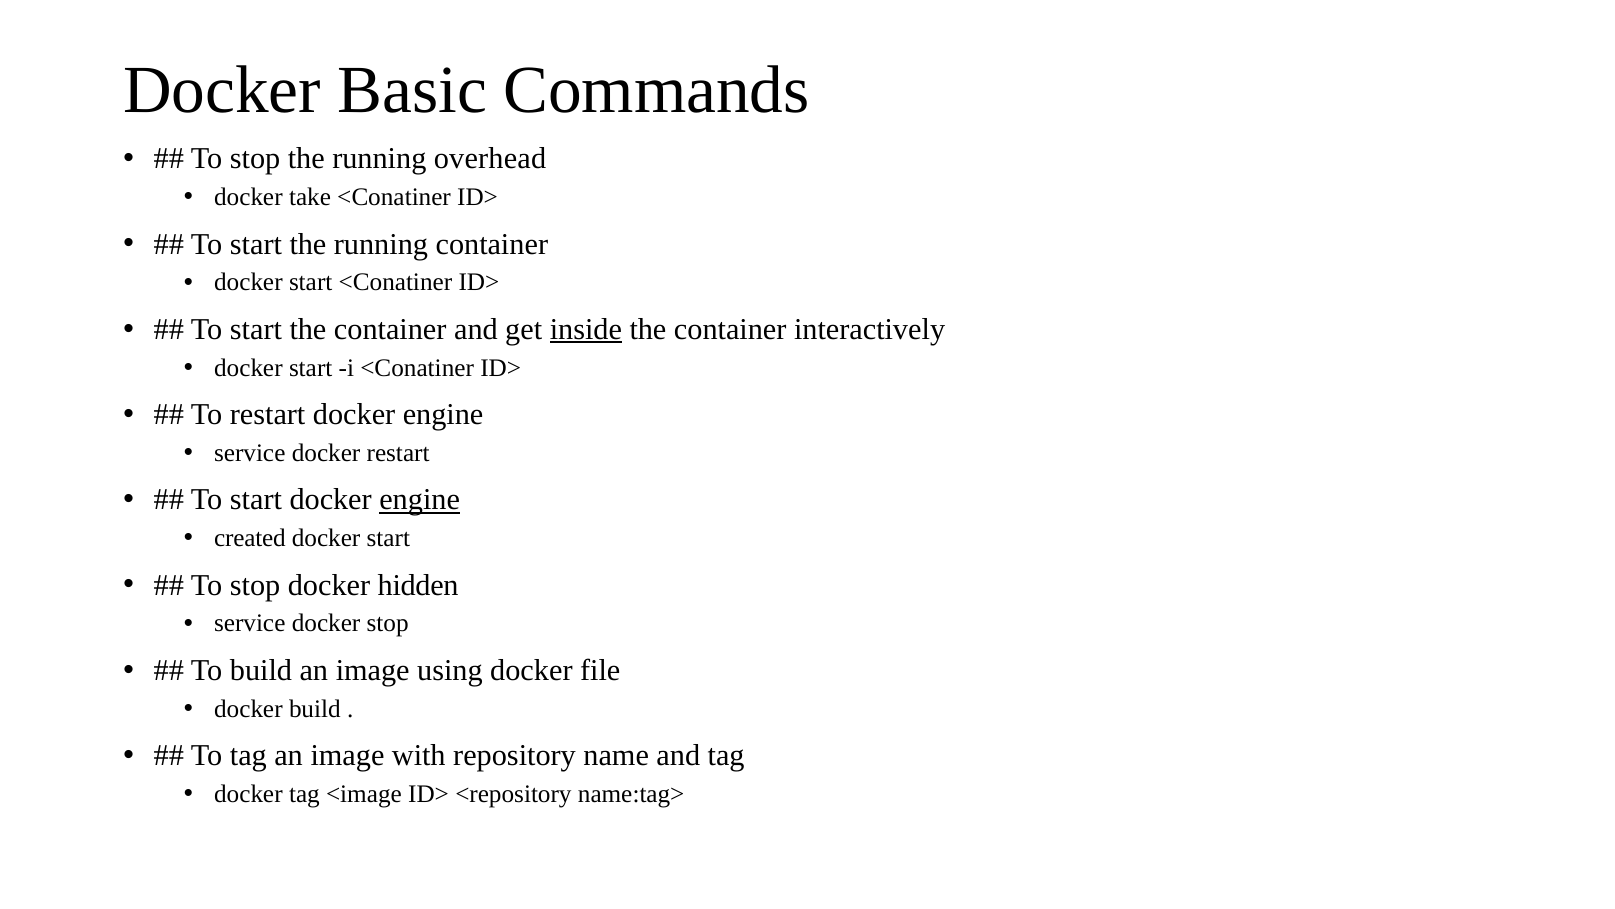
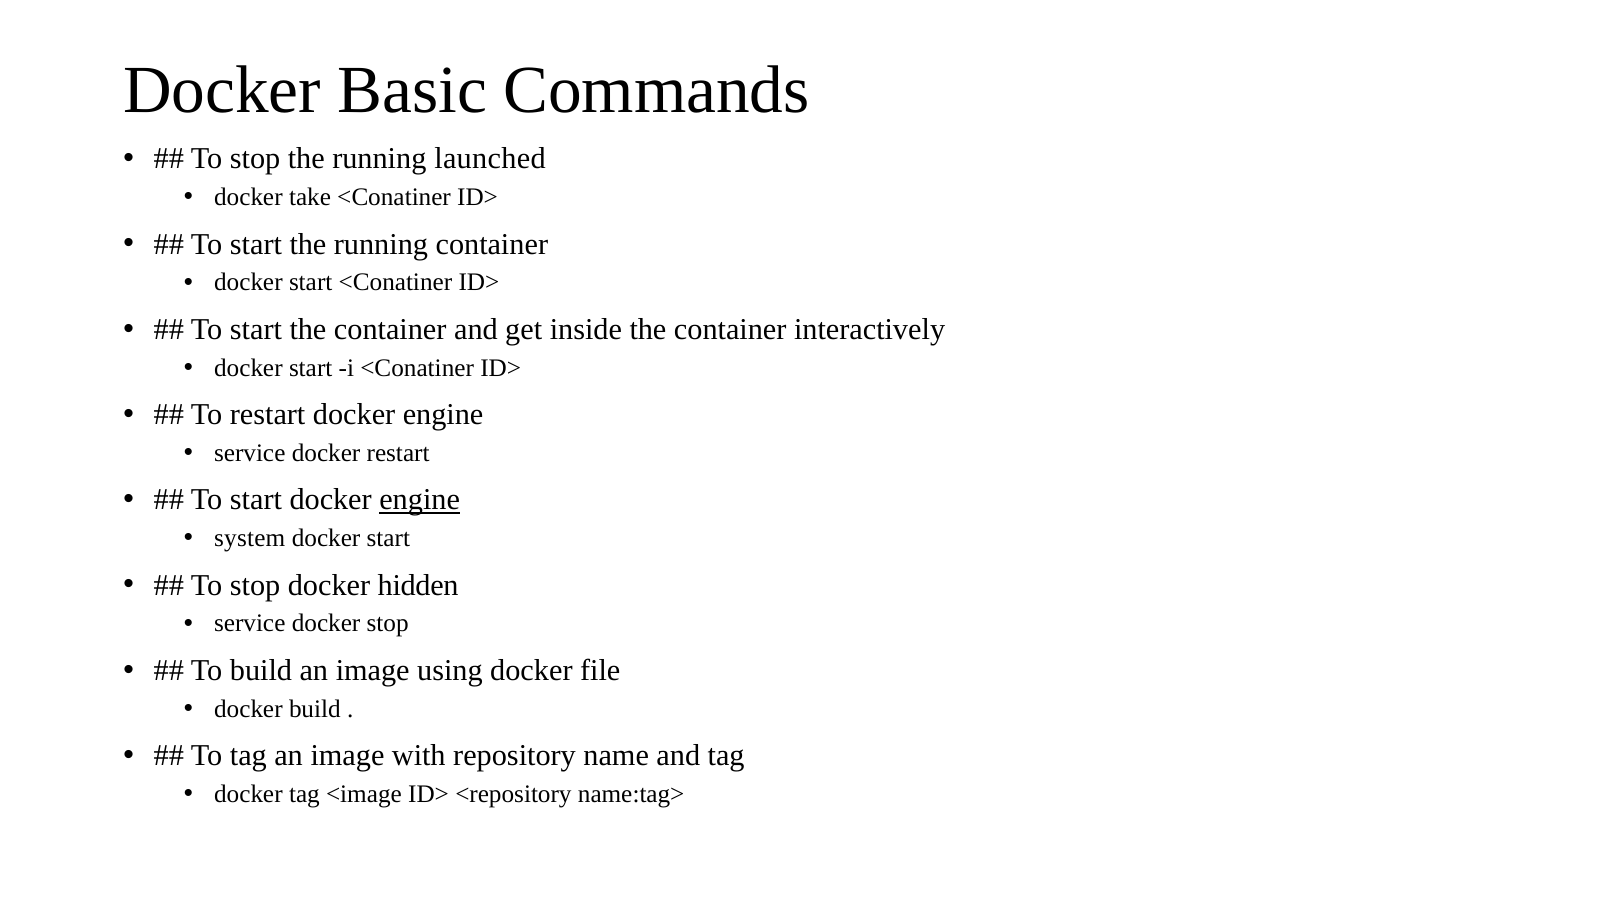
overhead: overhead -> launched
inside underline: present -> none
created: created -> system
